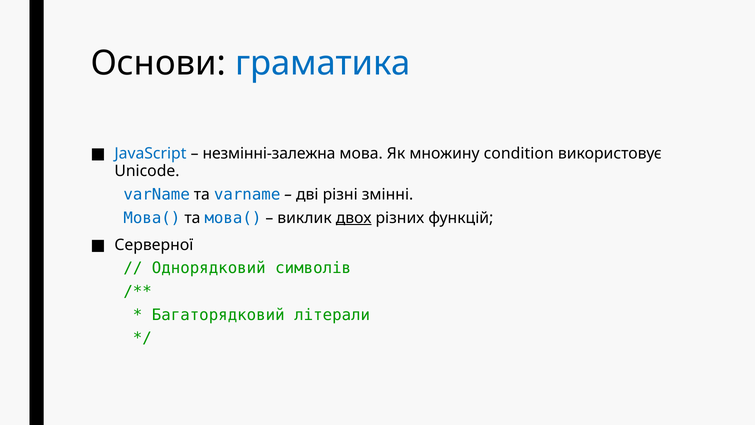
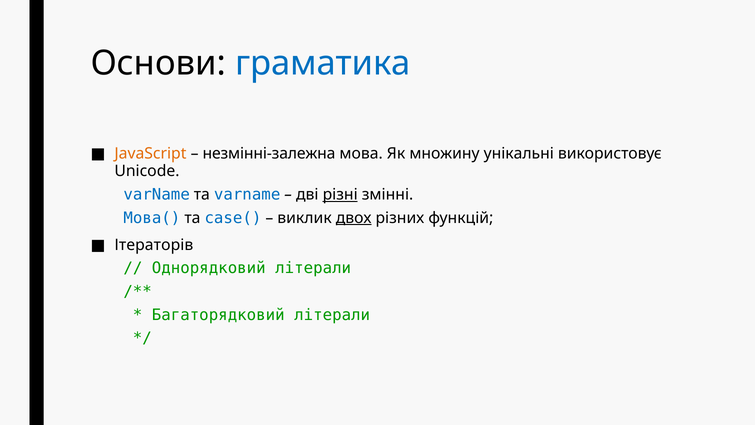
JavaScript colour: blue -> orange
condition: condition -> унікальні
різні underline: none -> present
та мова(: мова( -> case(
Серверної: Серверної -> Ітераторів
Однорядковий символів: символів -> літерали
